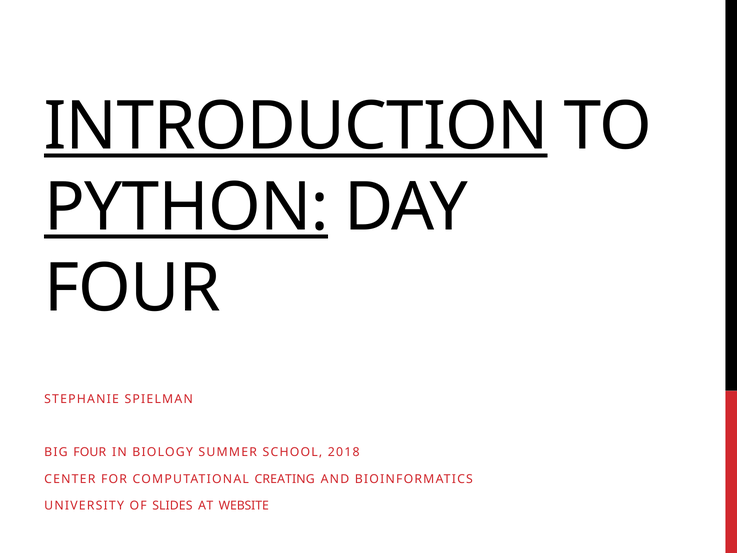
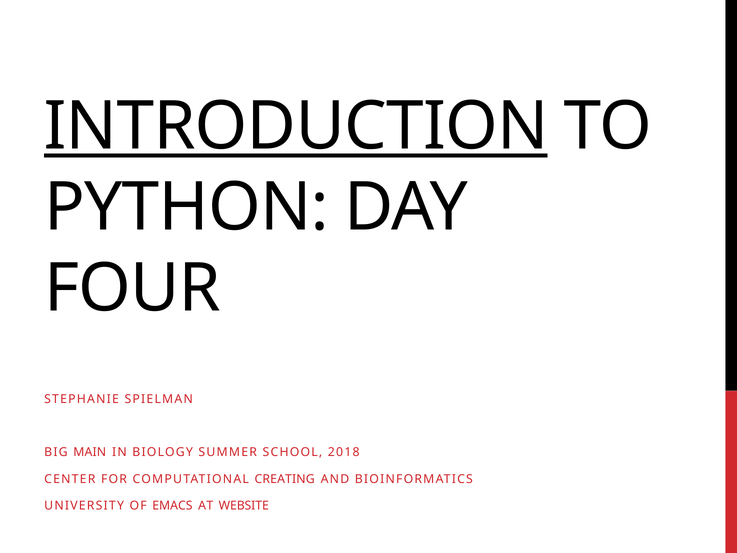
PYTHON underline: present -> none
BIG FOUR: FOUR -> MAIN
SLIDES: SLIDES -> EMACS
